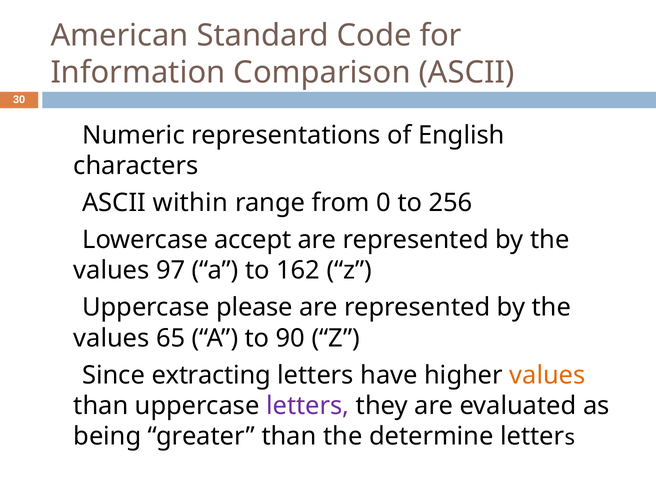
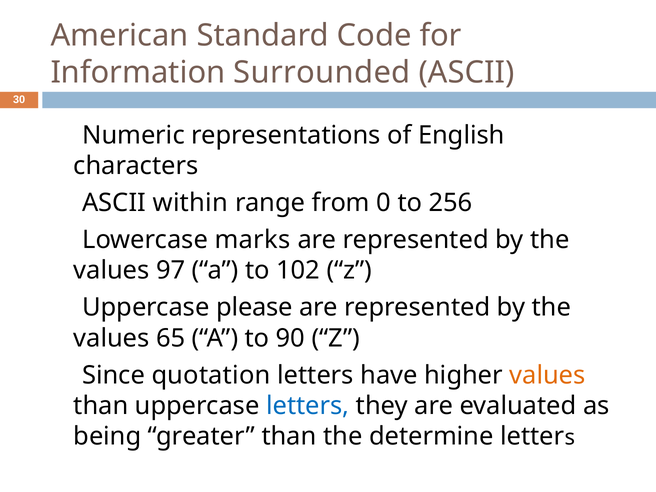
Comparison: Comparison -> Surrounded
accept: accept -> marks
162: 162 -> 102
extracting: extracting -> quotation
letters at (308, 406) colour: purple -> blue
